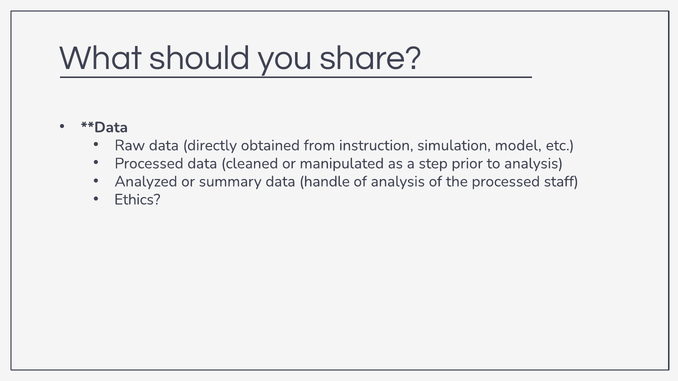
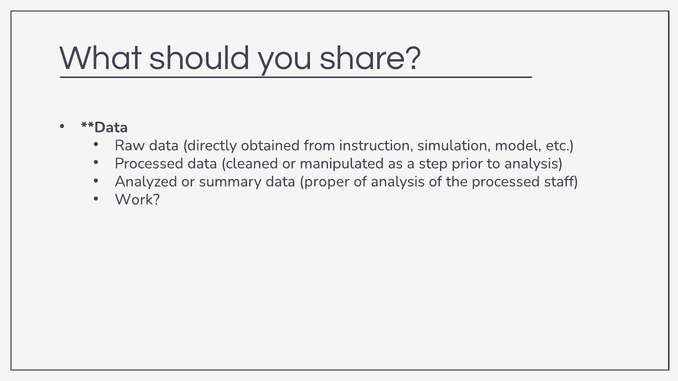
handle: handle -> proper
Ethics: Ethics -> Work
